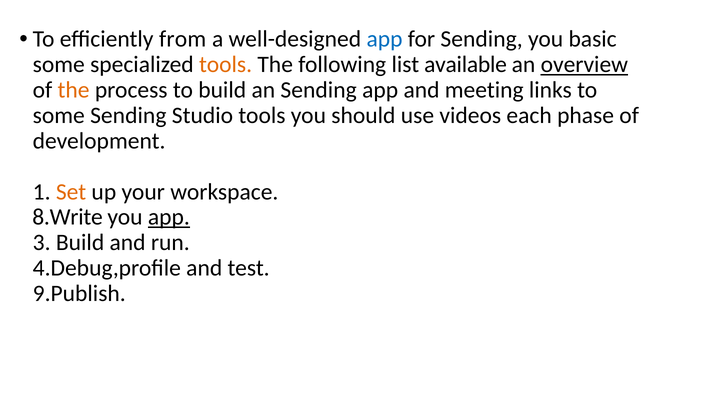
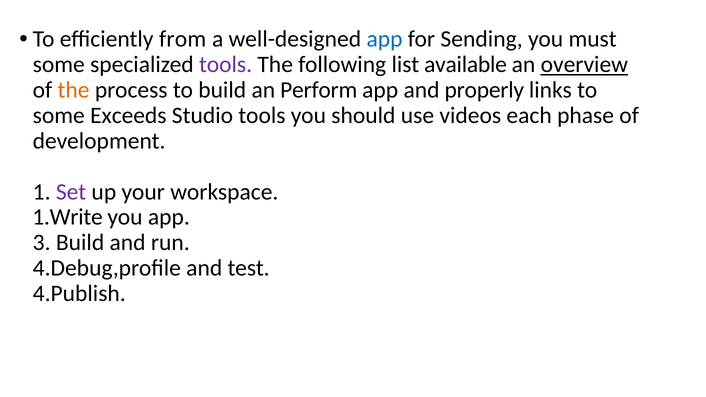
basic: basic -> must
tools at (226, 65) colour: orange -> purple
an Sending: Sending -> Perform
meeting: meeting -> properly
some Sending: Sending -> Exceeds
Set colour: orange -> purple
8.Write: 8.Write -> 1.Write
app at (169, 217) underline: present -> none
9.Publish: 9.Publish -> 4.Publish
